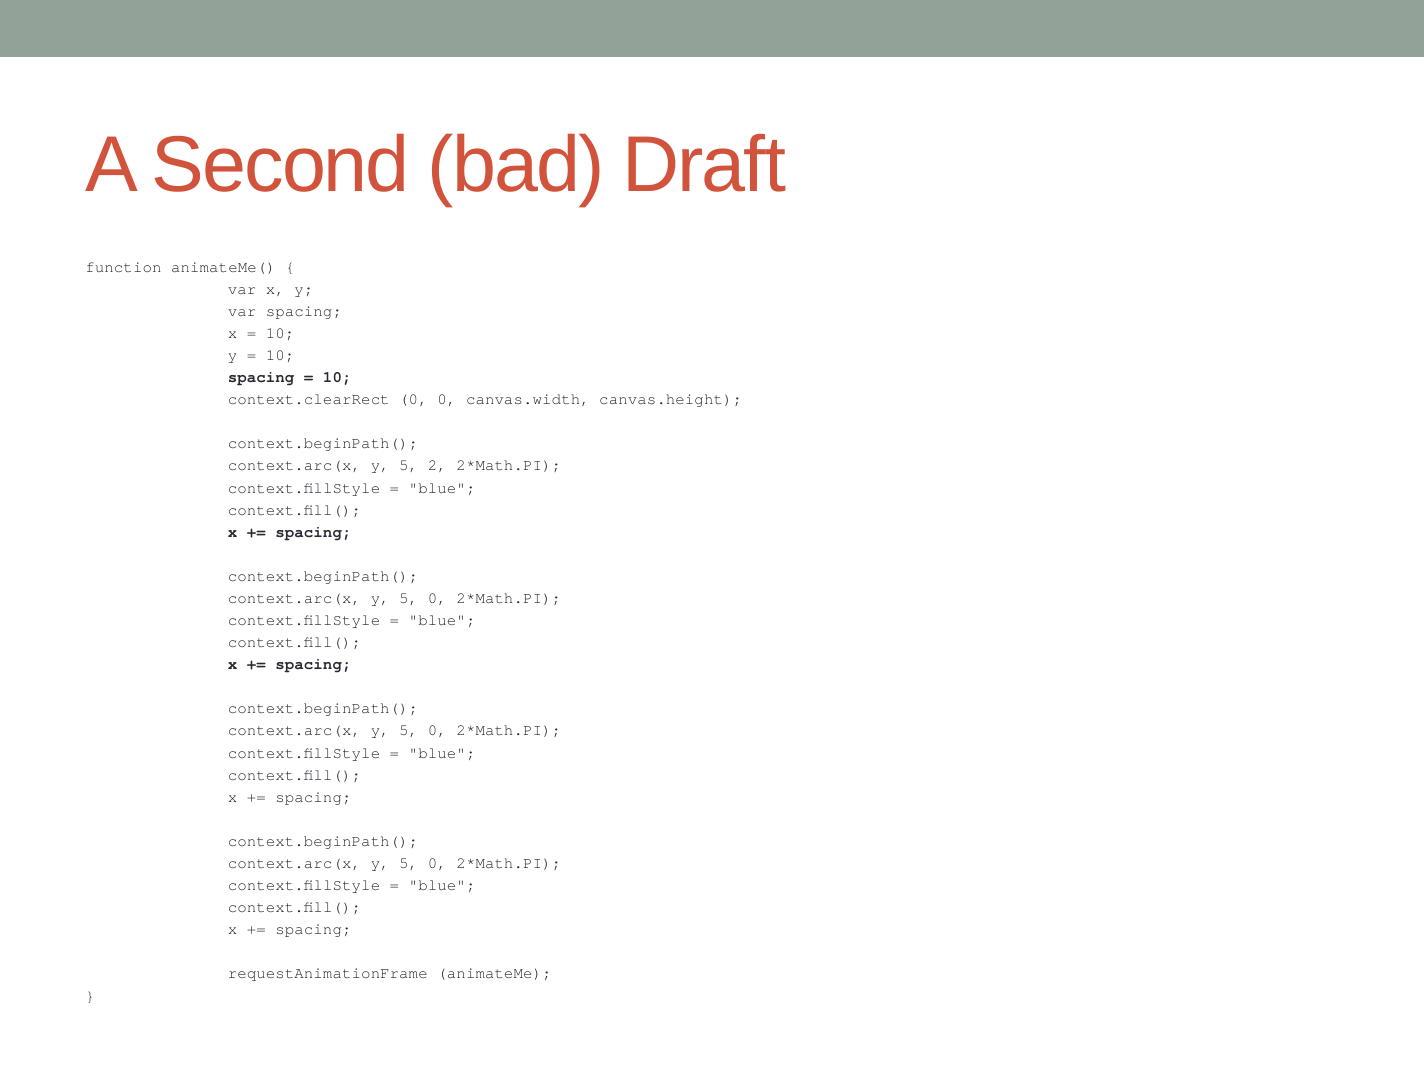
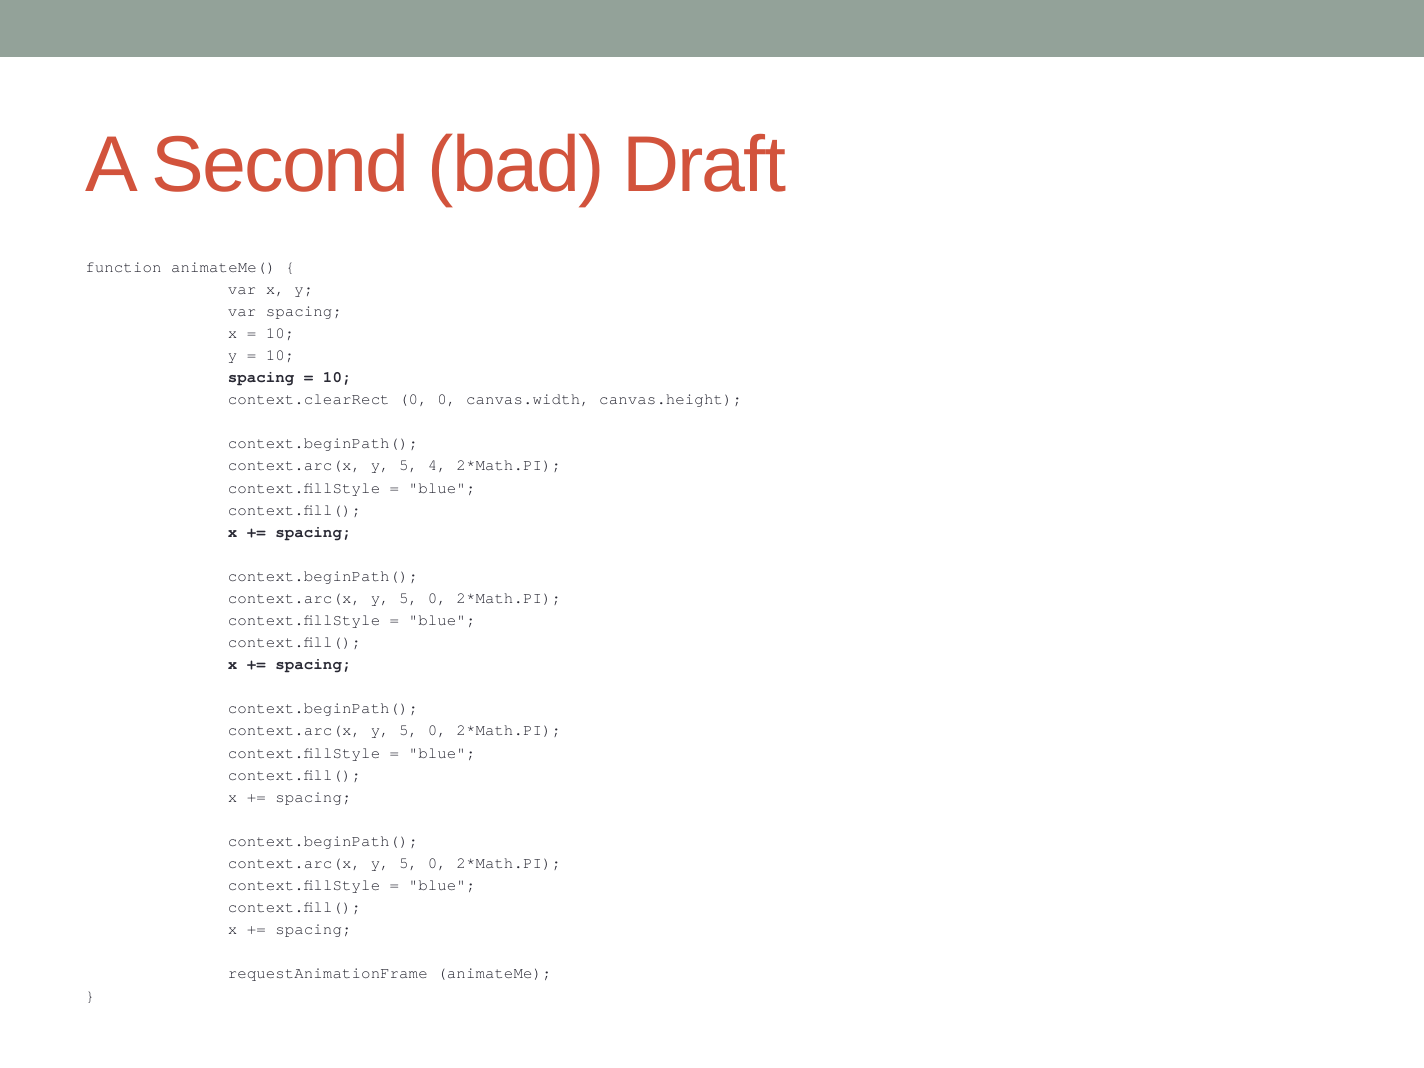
2: 2 -> 4
